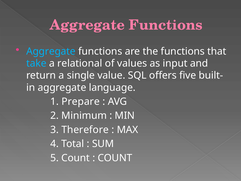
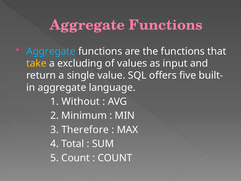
take colour: light blue -> yellow
relational: relational -> excluding
Prepare: Prepare -> Without
